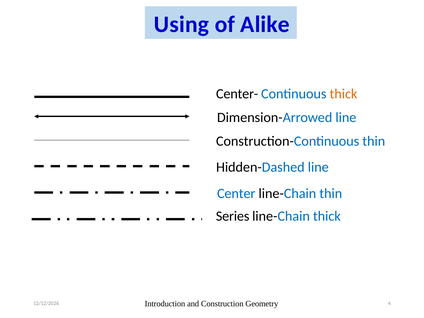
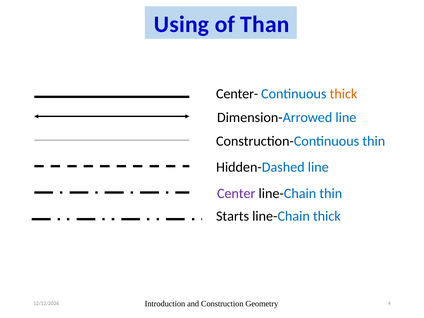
Alike: Alike -> Than
Center colour: blue -> purple
Series: Series -> Starts
